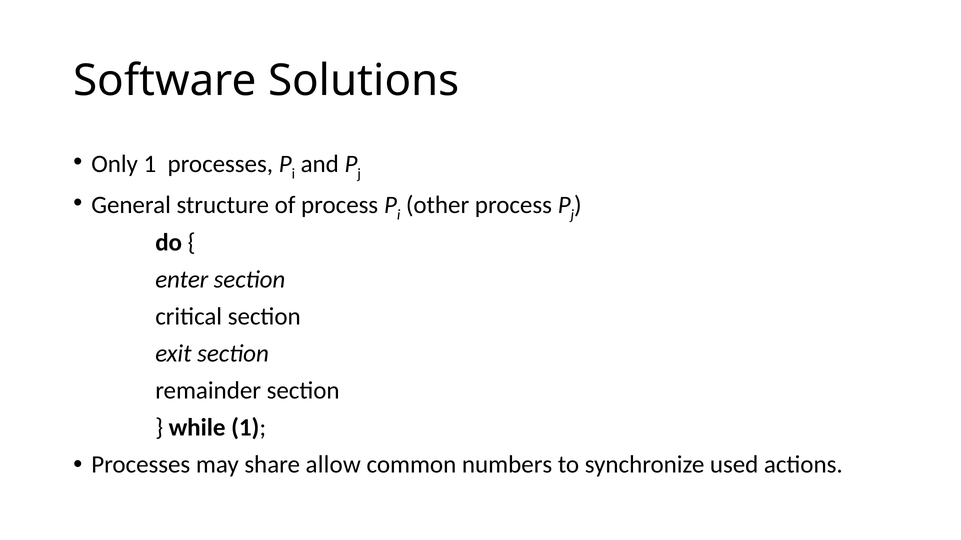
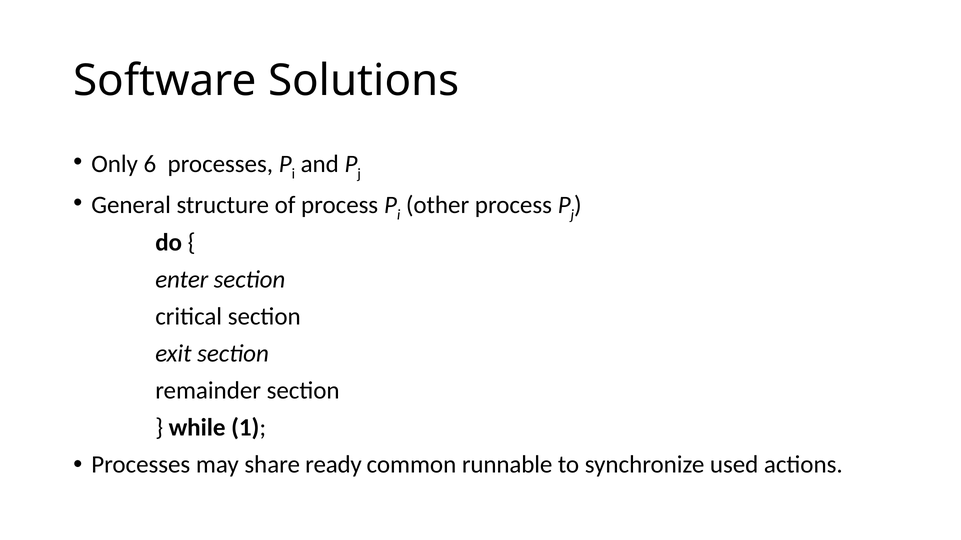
Only 1: 1 -> 6
allow: allow -> ready
numbers: numbers -> runnable
